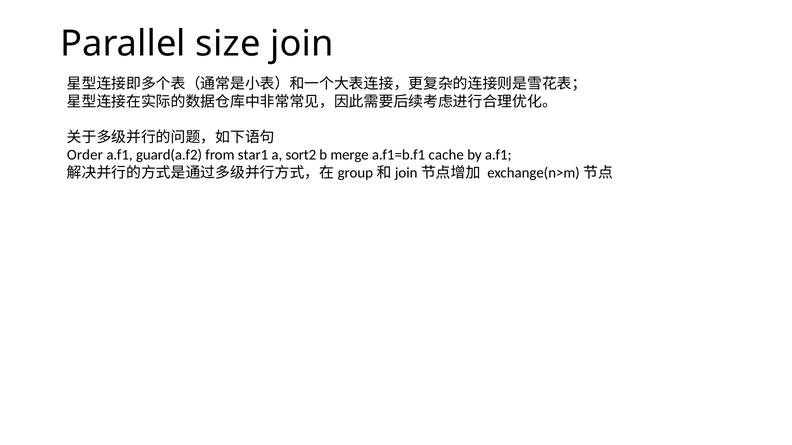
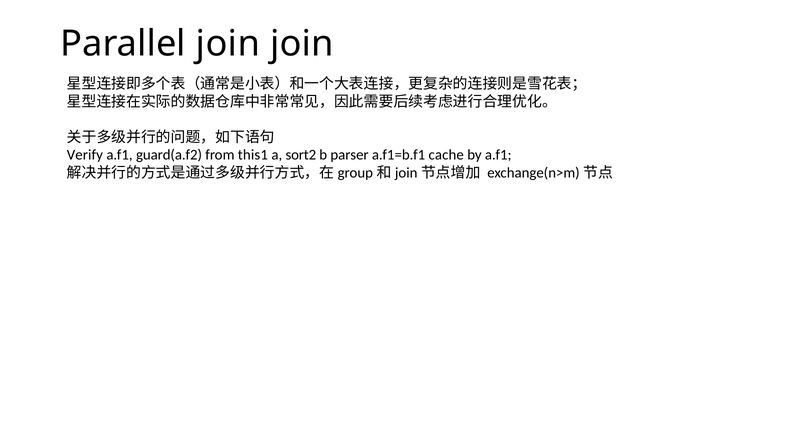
Parallel size: size -> join
Order: Order -> Verify
star1: star1 -> this1
merge: merge -> parser
